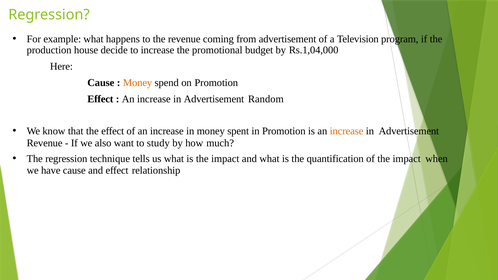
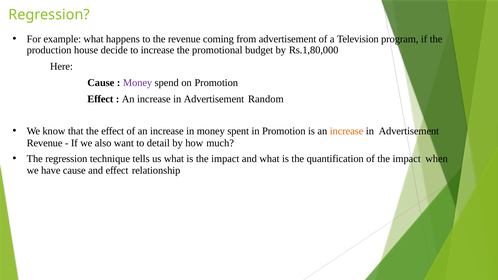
Rs.1,04,000: Rs.1,04,000 -> Rs.1,80,000
Money at (138, 83) colour: orange -> purple
study: study -> detail
